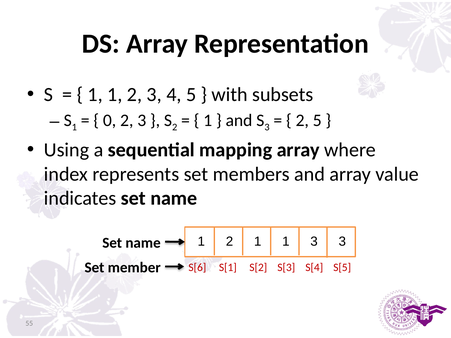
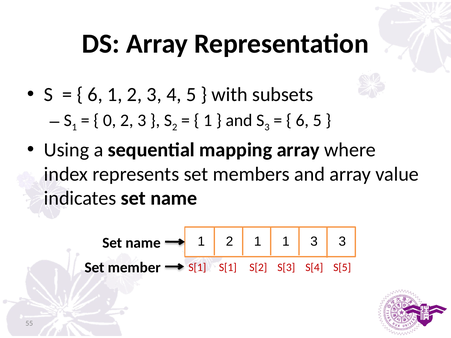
1 at (95, 95): 1 -> 6
2 at (302, 121): 2 -> 6
S[6 at (197, 267): S[6 -> S[1
